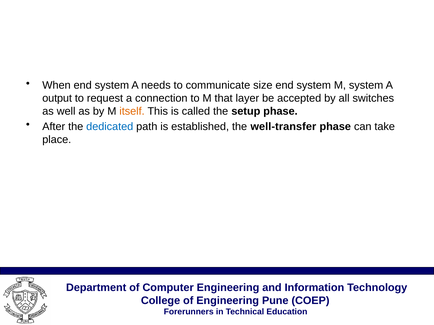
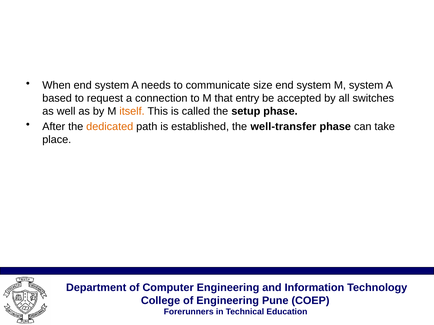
output: output -> based
layer: layer -> entry
dedicated colour: blue -> orange
